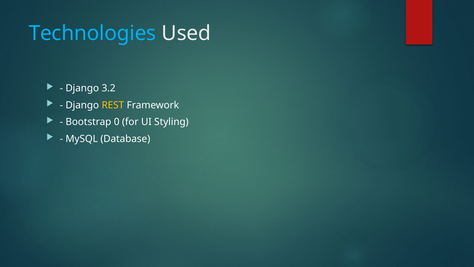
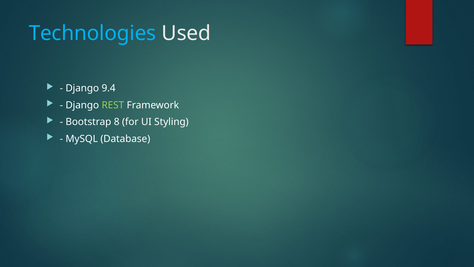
3.2: 3.2 -> 9.4
REST colour: yellow -> light green
0: 0 -> 8
